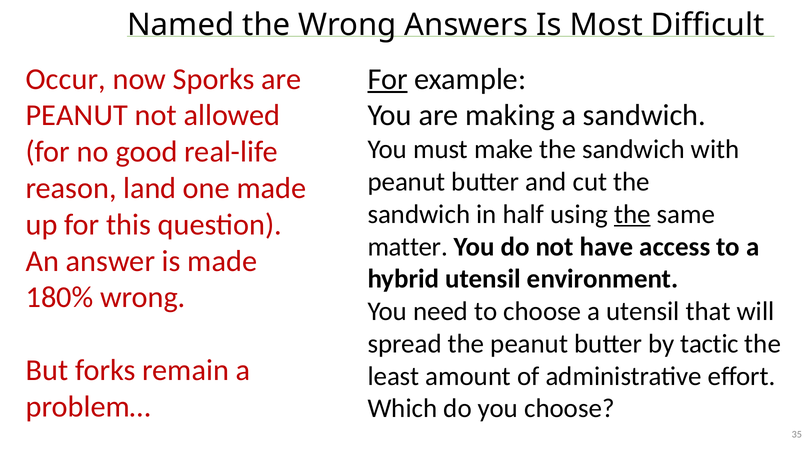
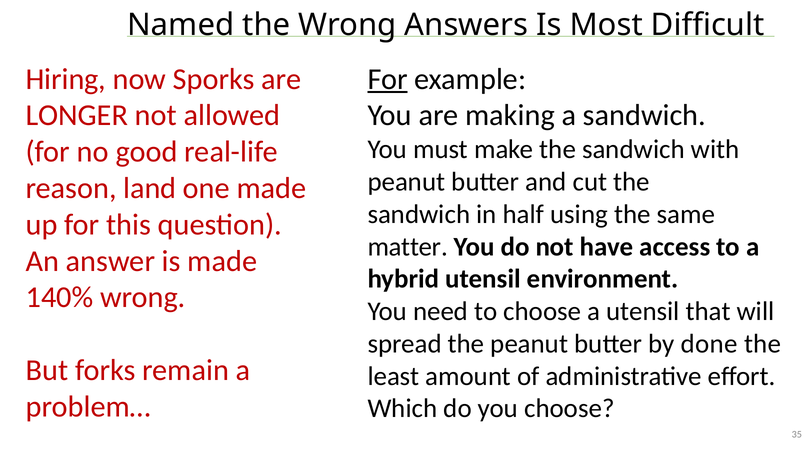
Occur: Occur -> Hiring
PEANUT at (77, 115): PEANUT -> LONGER
the at (632, 214) underline: present -> none
180%: 180% -> 140%
tactic: tactic -> done
